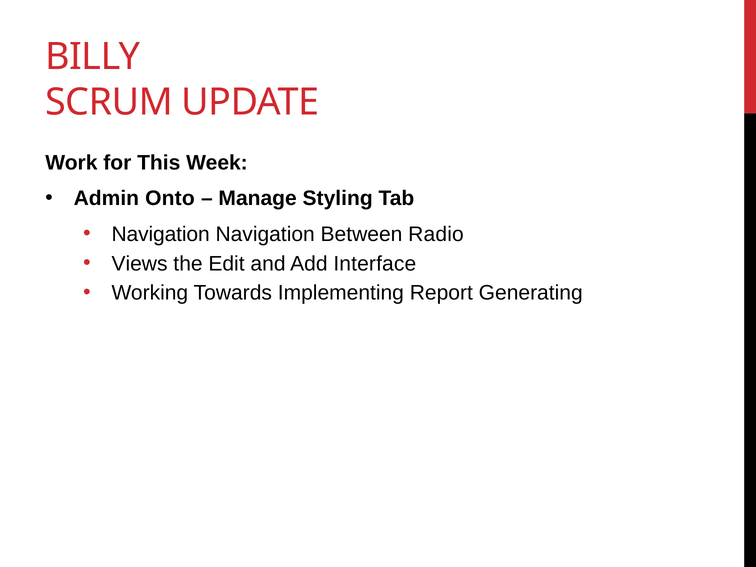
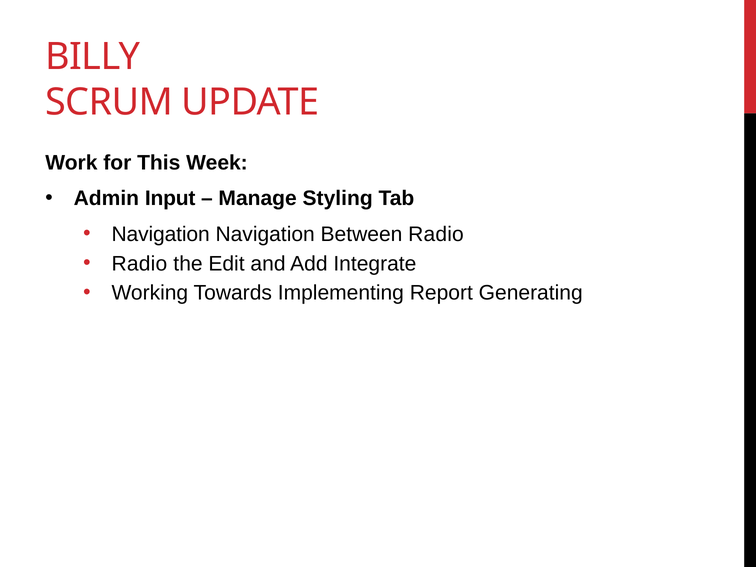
Onto: Onto -> Input
Views at (140, 264): Views -> Radio
Interface: Interface -> Integrate
